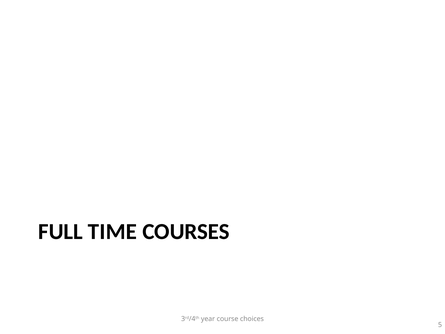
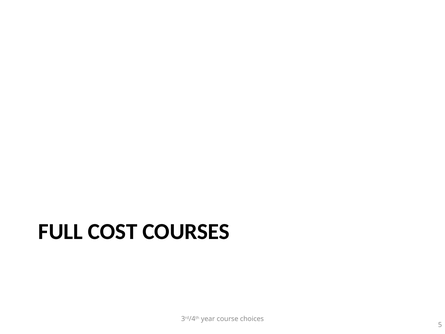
TIME: TIME -> COST
